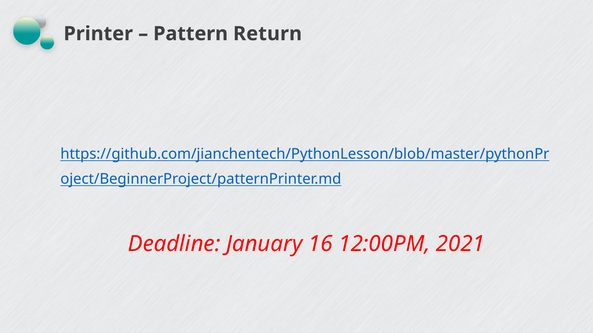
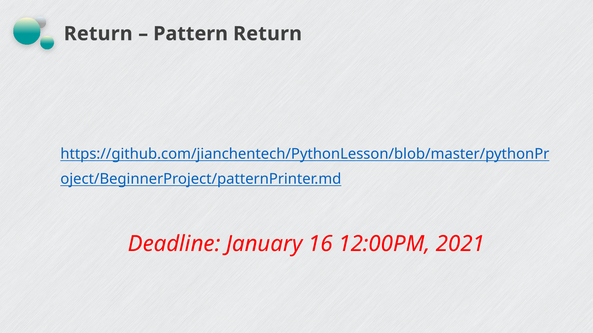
Printer at (98, 34): Printer -> Return
